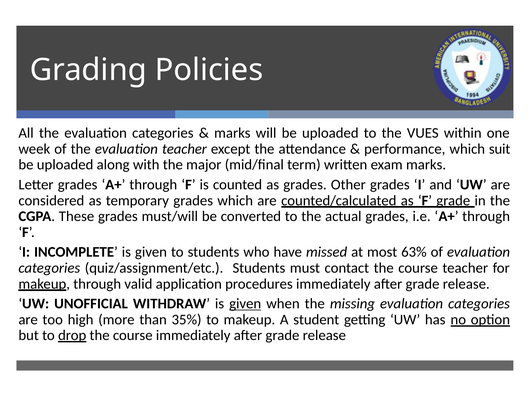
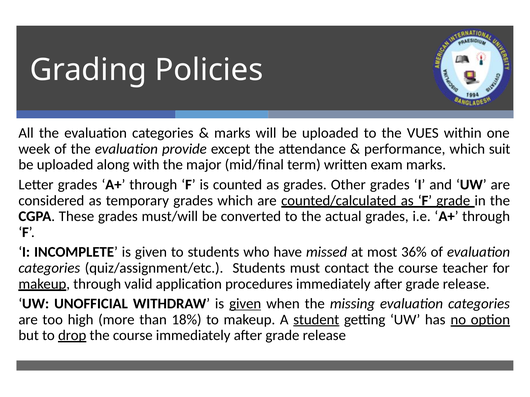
evaluation teacher: teacher -> provide
63%: 63% -> 36%
35%: 35% -> 18%
student underline: none -> present
